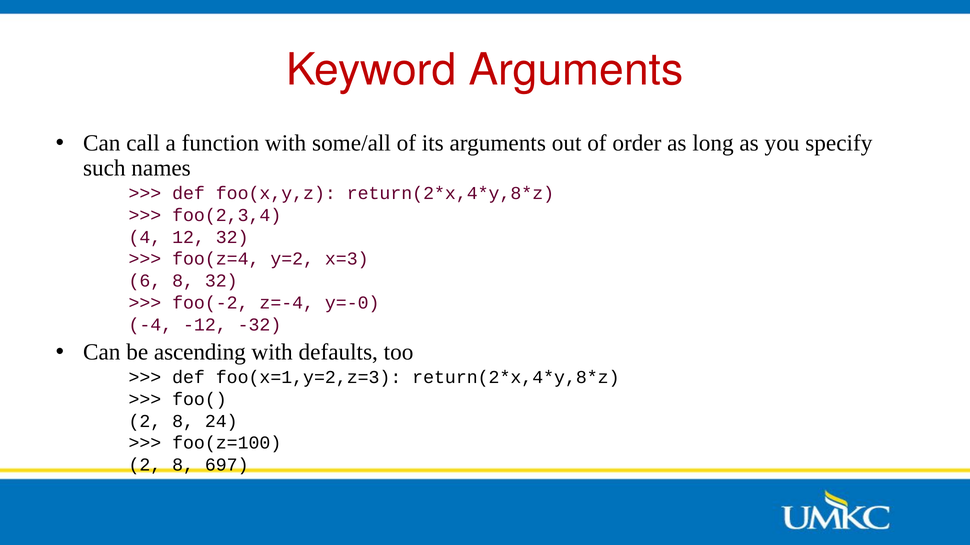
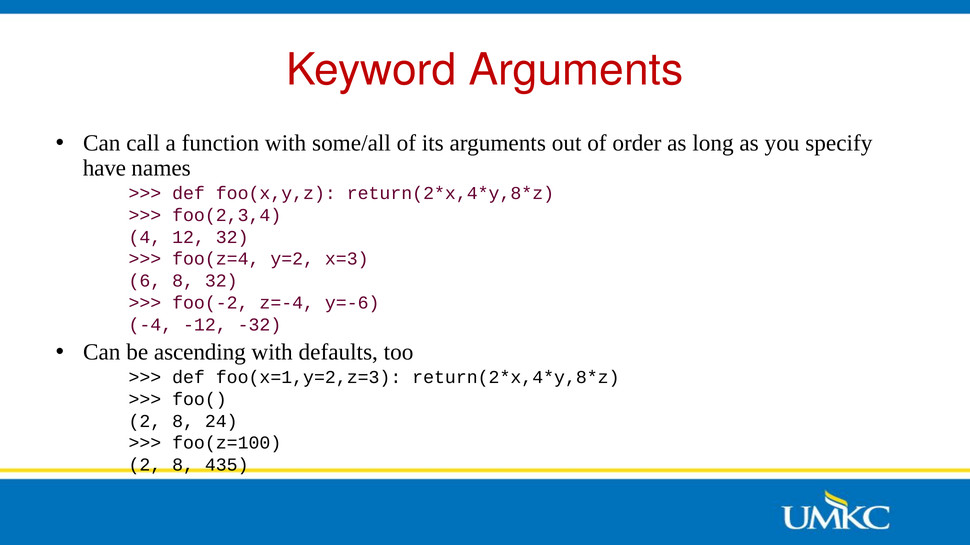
such: such -> have
y=-0: y=-0 -> y=-6
697: 697 -> 435
